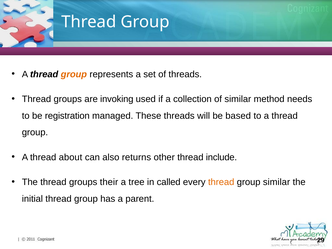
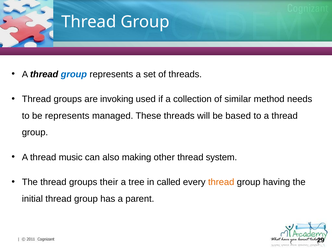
group at (74, 74) colour: orange -> blue
be registration: registration -> represents
about: about -> music
returns: returns -> making
include: include -> system
group similar: similar -> having
